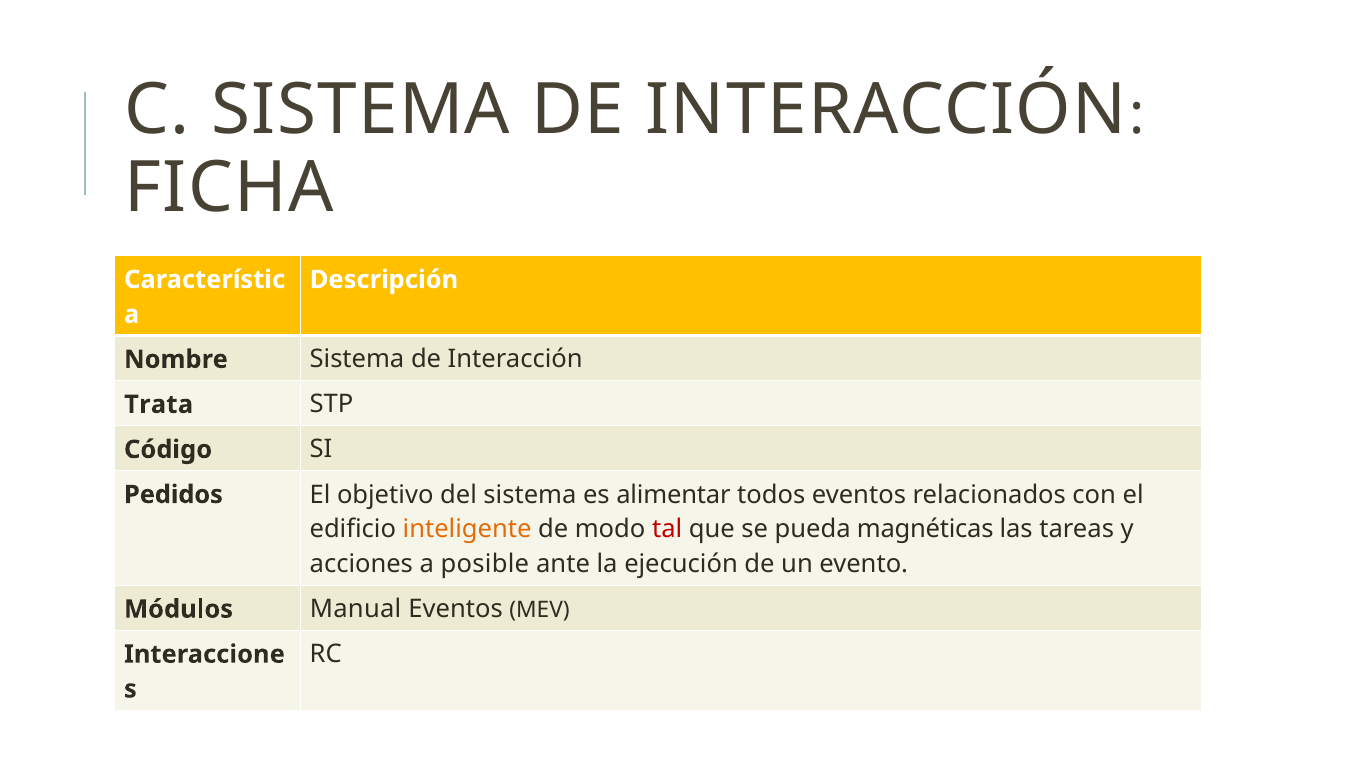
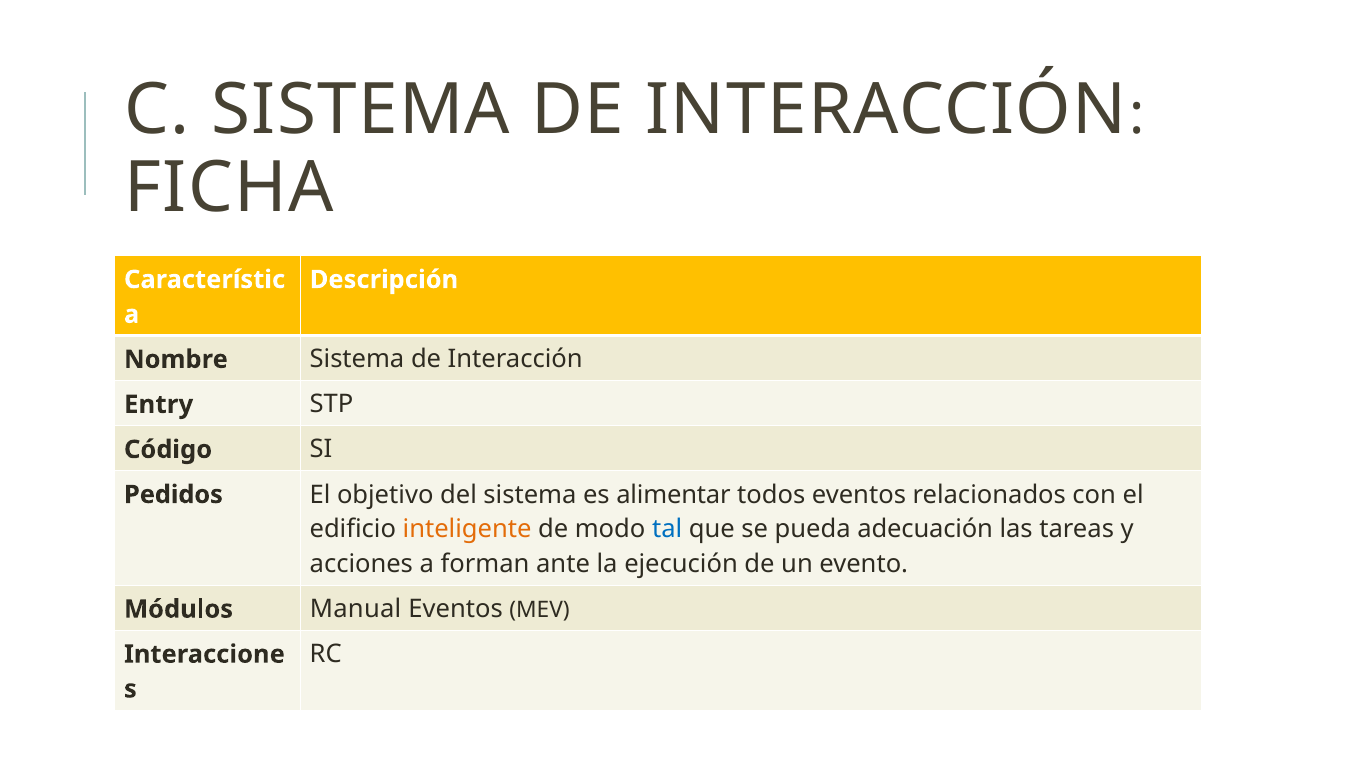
Trata: Trata -> Entry
tal colour: red -> blue
magnéticas: magnéticas -> adecuación
posible: posible -> forman
